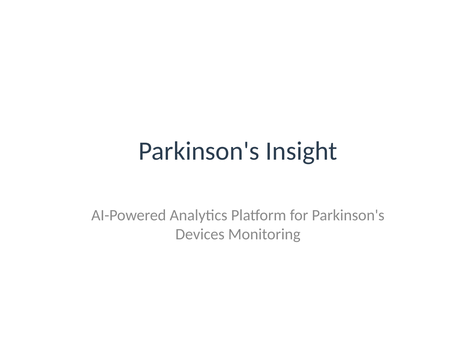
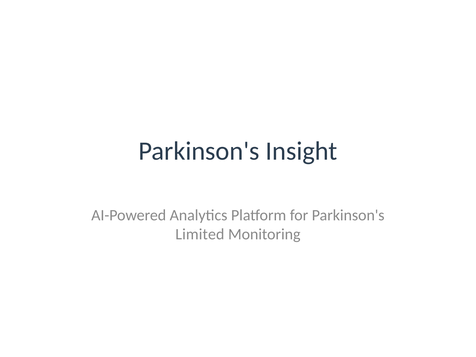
Devices: Devices -> Limited
